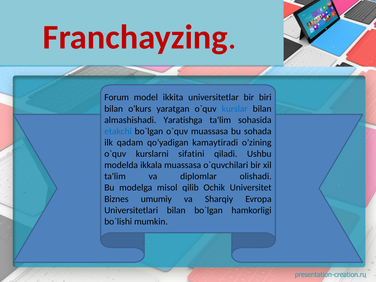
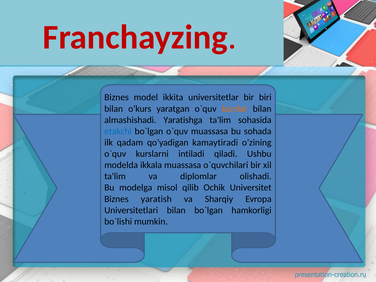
Forum at (117, 97): Forum -> Biznes
kurslar colour: blue -> orange
sifatini: sifatini -> intiladi
umumiy: umumiy -> yaratish
